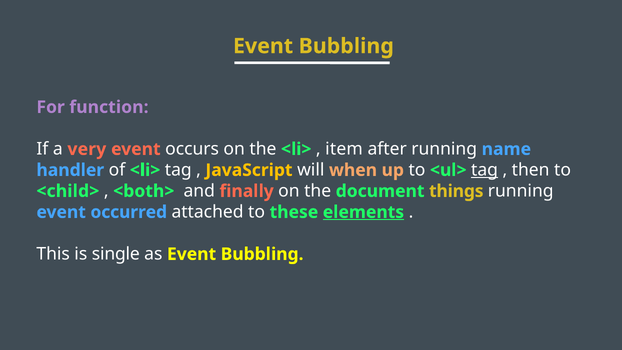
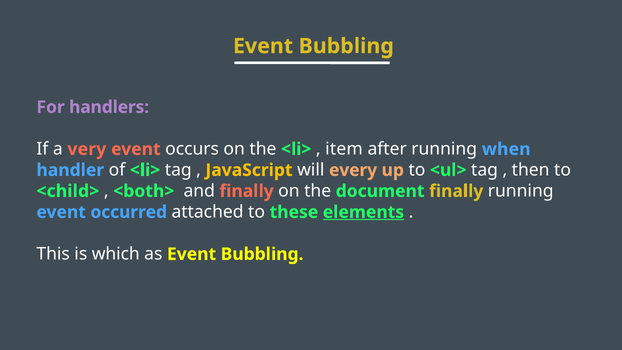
function: function -> handlers
name: name -> when
when: when -> every
tag at (485, 170) underline: present -> none
document things: things -> finally
single: single -> which
